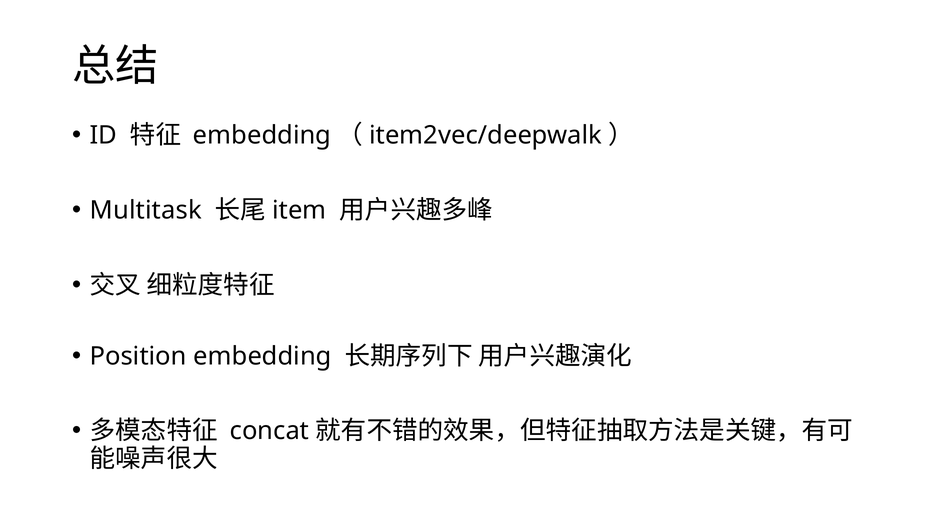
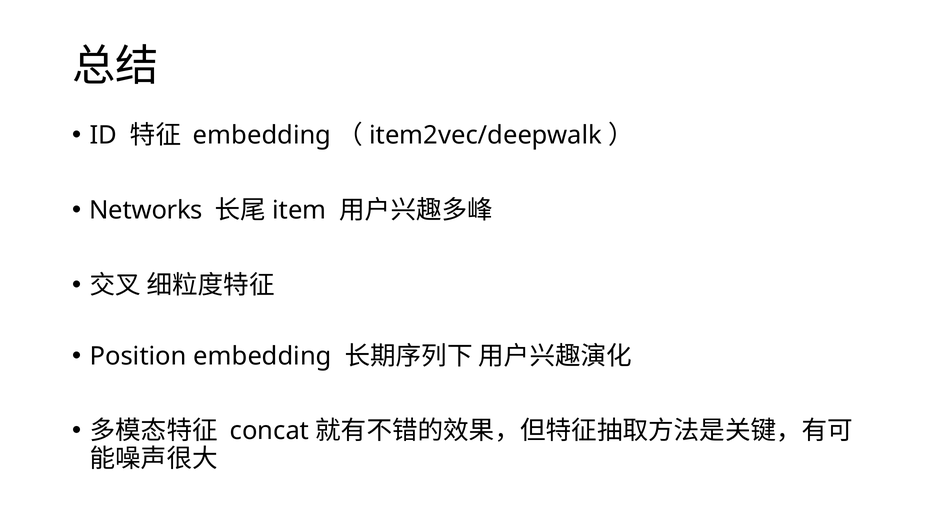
Multitask: Multitask -> Networks
